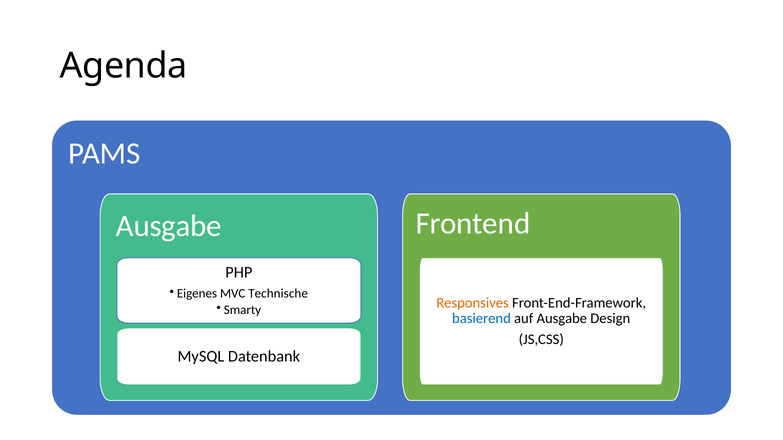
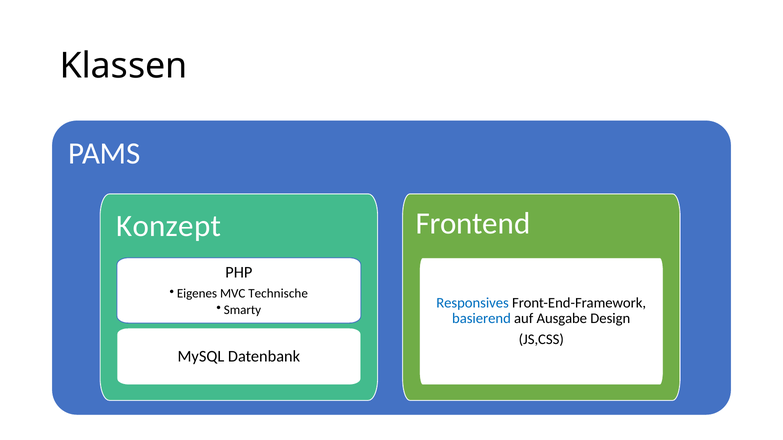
Agenda: Agenda -> Klassen
Ausgabe at (169, 226): Ausgabe -> Konzept
Responsives colour: orange -> blue
